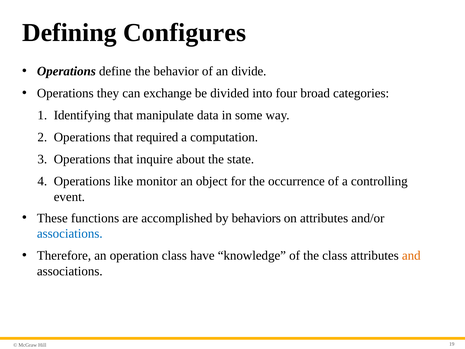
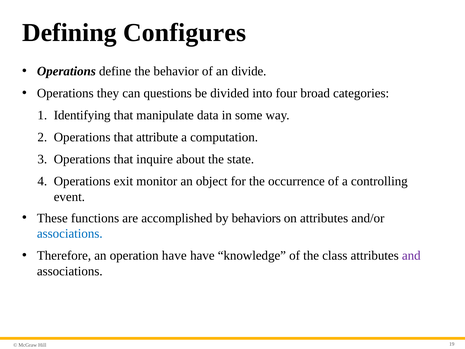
exchange: exchange -> questions
required: required -> attribute
like: like -> exit
operation class: class -> have
and colour: orange -> purple
